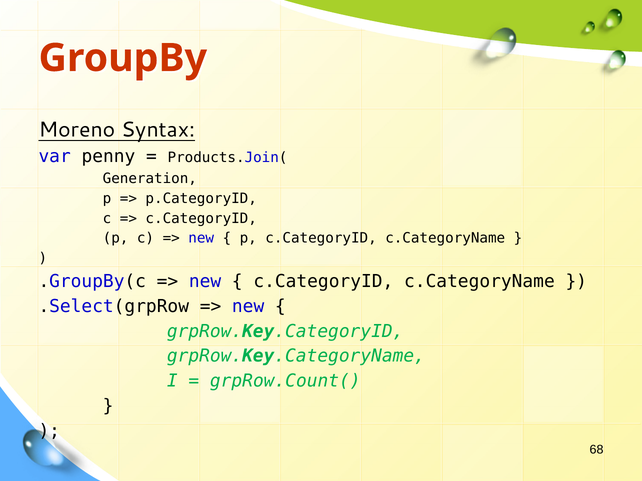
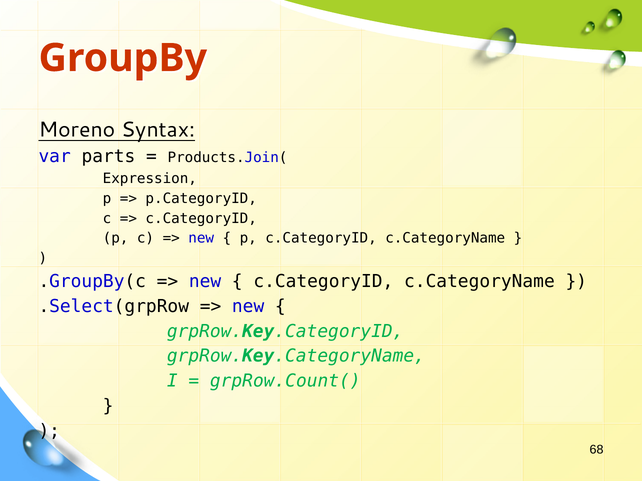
penny: penny -> parts
Generation: Generation -> Expression
